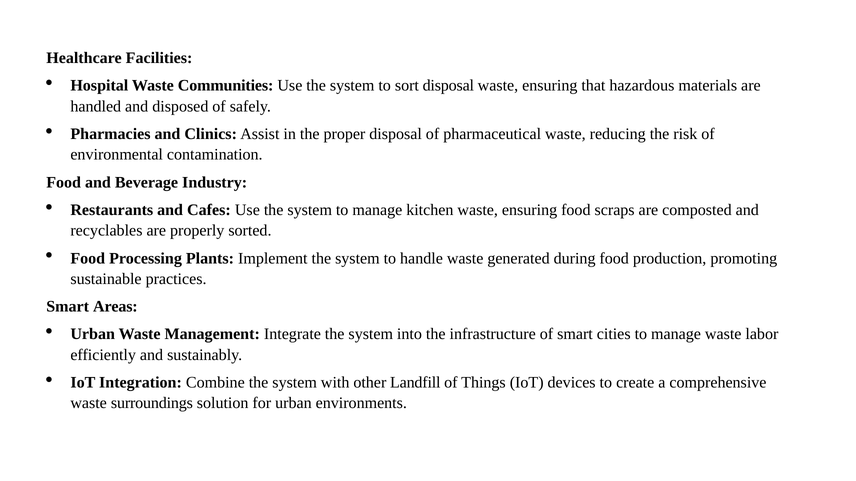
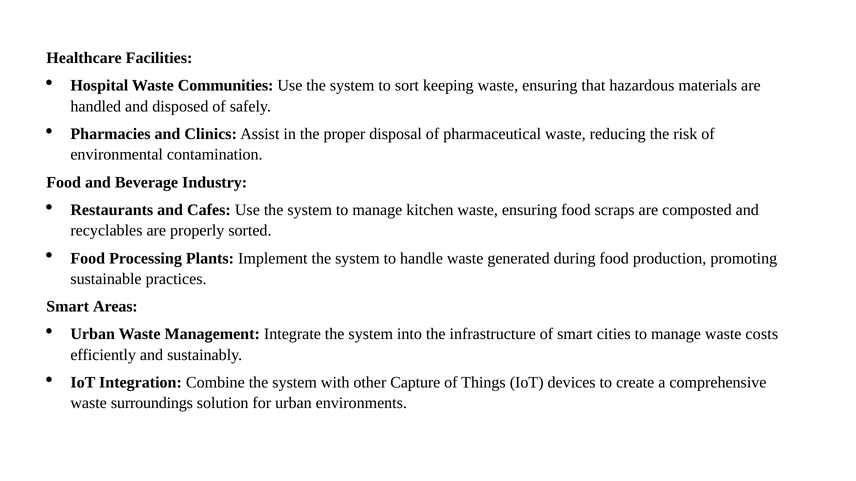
sort disposal: disposal -> keeping
labor: labor -> costs
Landfill: Landfill -> Capture
